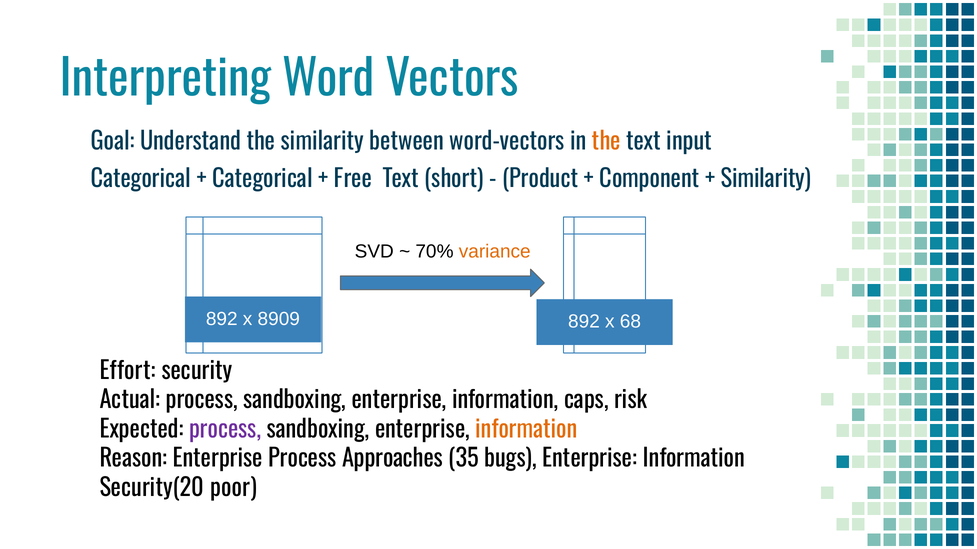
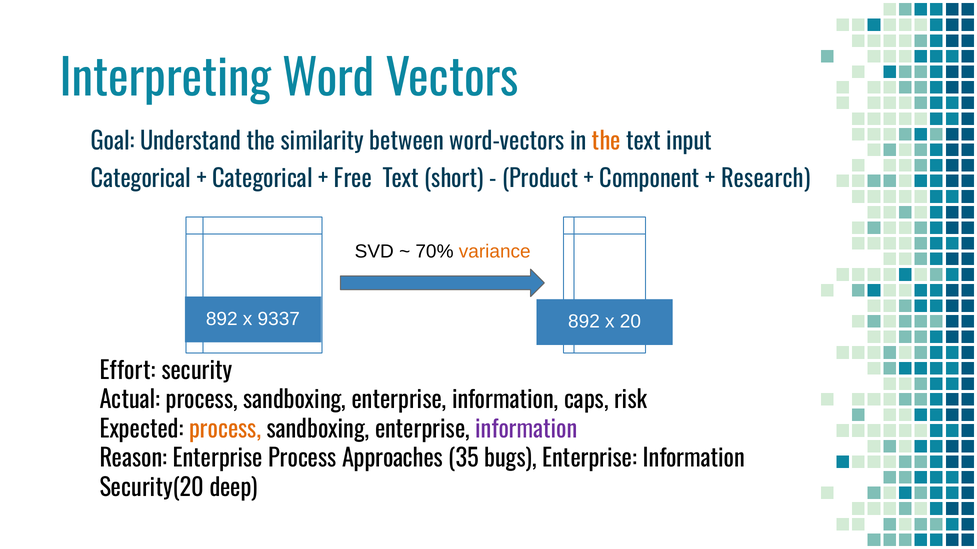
Similarity at (766, 179): Similarity -> Research
8909: 8909 -> 9337
68: 68 -> 20
process at (225, 430) colour: purple -> orange
information at (526, 430) colour: orange -> purple
poor: poor -> deep
